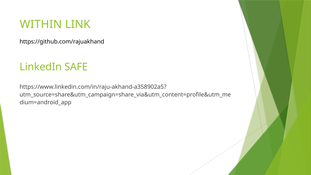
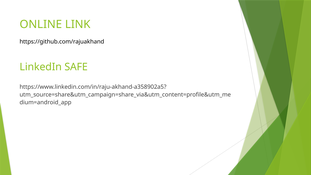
WITHIN: WITHIN -> ONLINE
